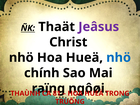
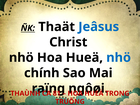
Jeâsus colour: purple -> blue
